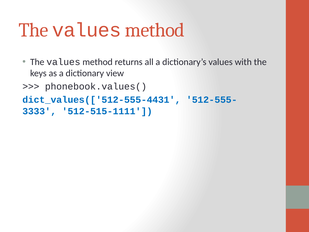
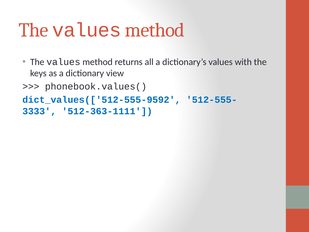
dict_values(['512-555-4431: dict_values(['512-555-4431 -> dict_values(['512-555-9592
512-515-1111: 512-515-1111 -> 512-363-1111
